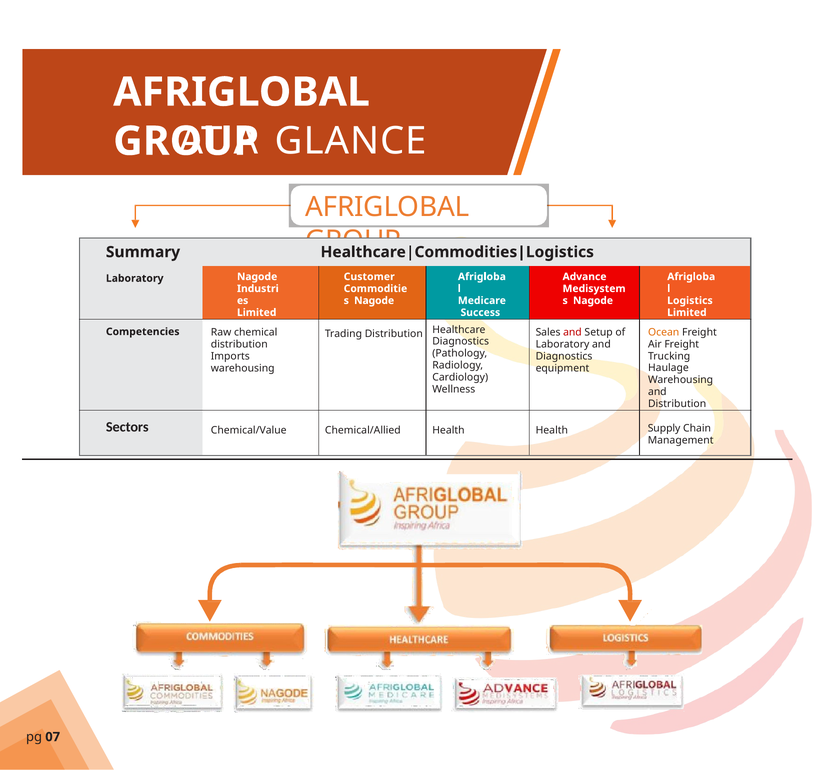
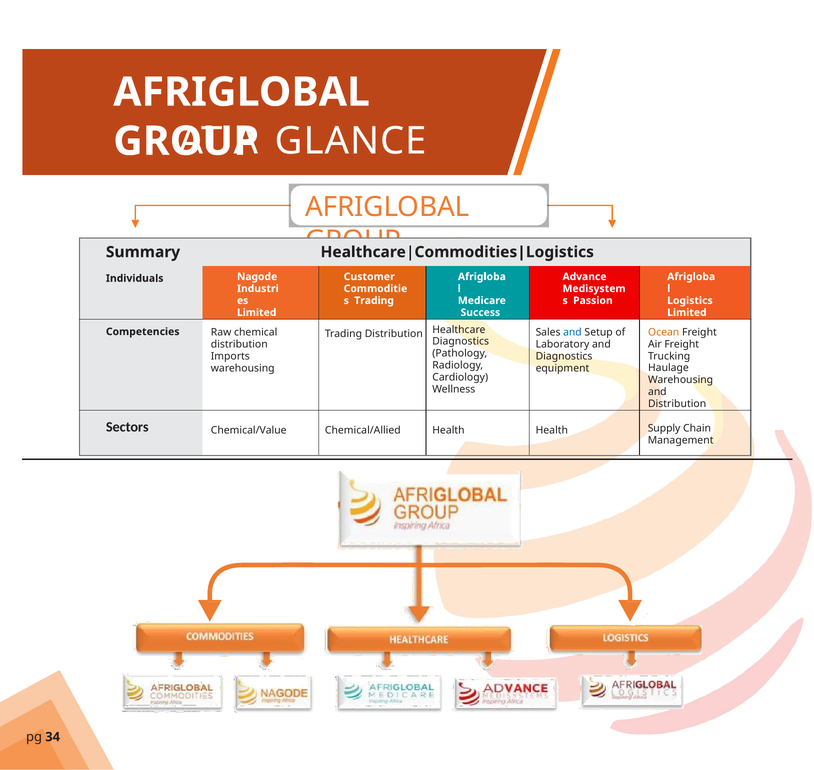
Laboratory at (135, 279): Laboratory -> Individuals
Nagode at (374, 301): Nagode -> Trading
Nagode at (593, 301): Nagode -> Passion
and at (572, 333) colour: red -> blue
07: 07 -> 34
